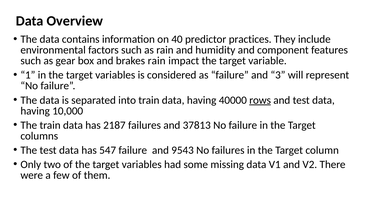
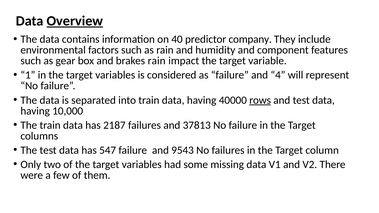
Overview underline: none -> present
practices: practices -> company
3: 3 -> 4
